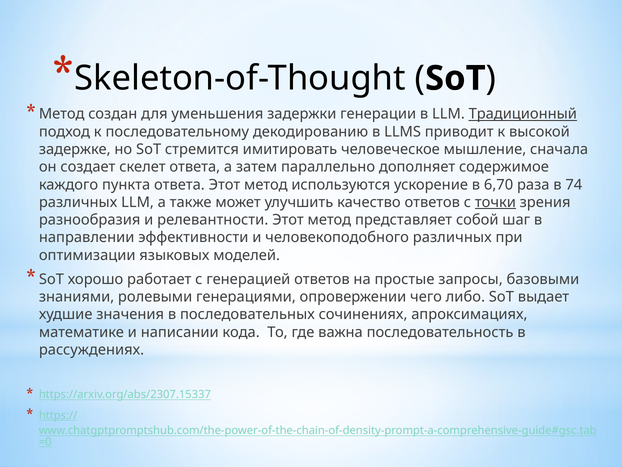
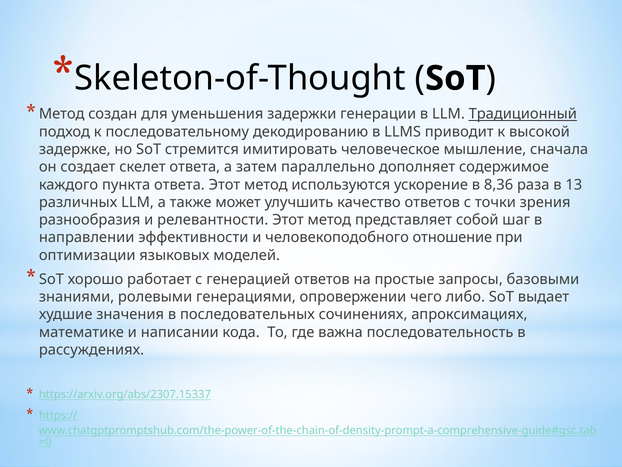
6,70: 6,70 -> 8,36
74: 74 -> 13
точки underline: present -> none
человекоподобного различных: различных -> отношение
